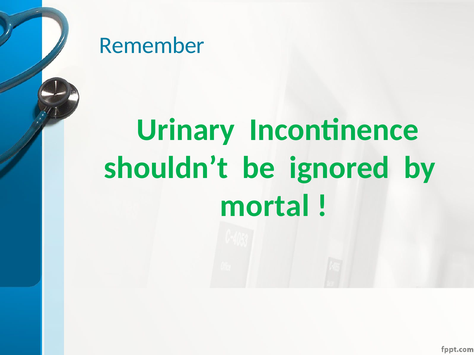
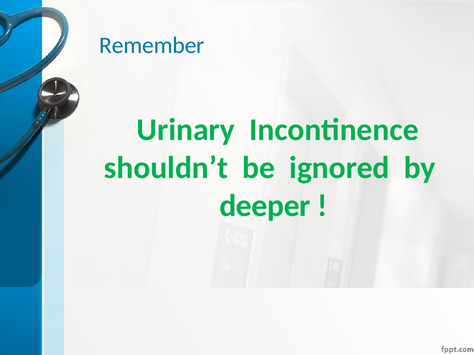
mortal: mortal -> deeper
